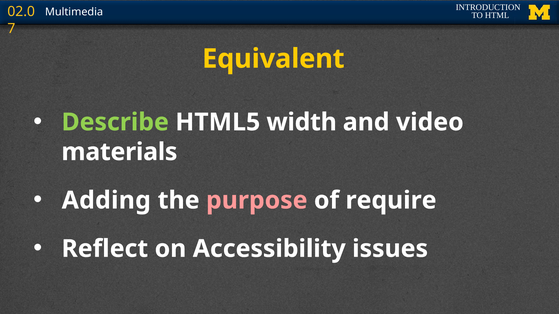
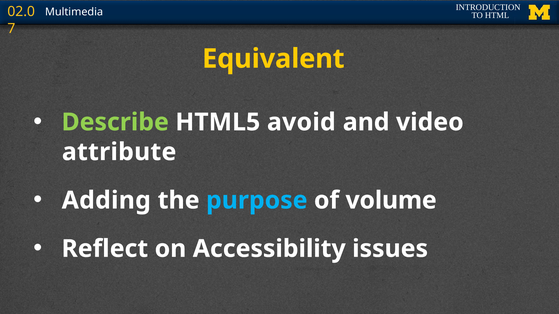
width: width -> avoid
materials: materials -> attribute
purpose colour: pink -> light blue
require: require -> volume
